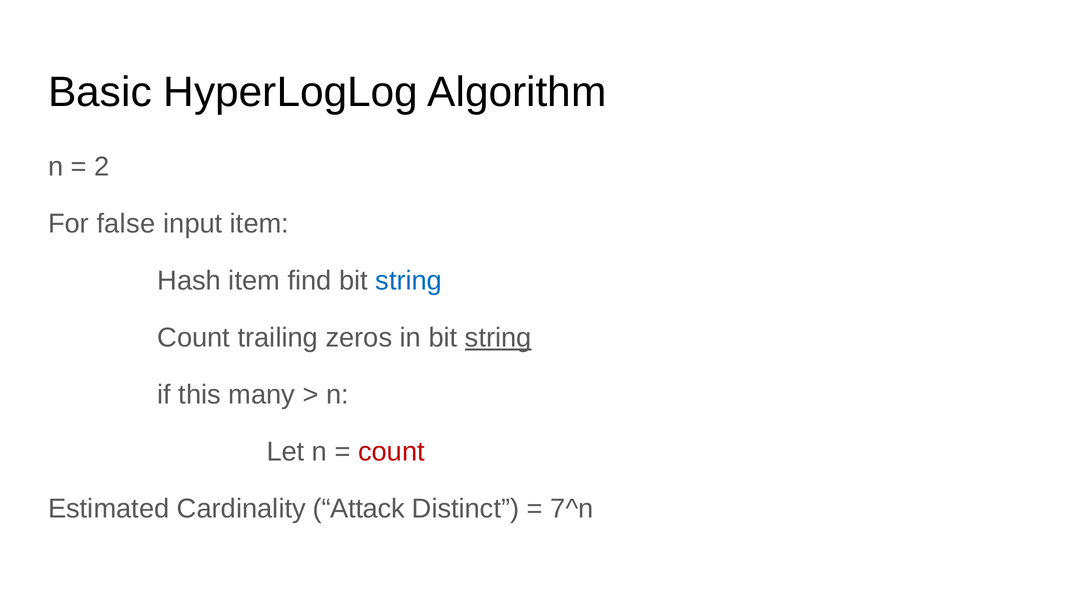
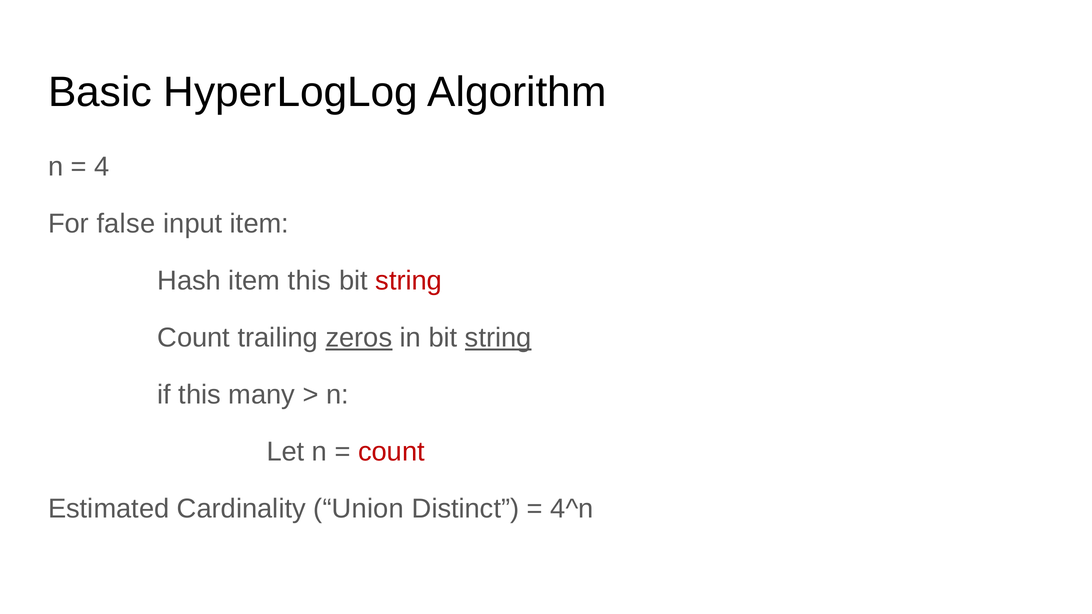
2: 2 -> 4
item find: find -> this
string at (409, 281) colour: blue -> red
zeros underline: none -> present
Attack: Attack -> Union
7^n: 7^n -> 4^n
